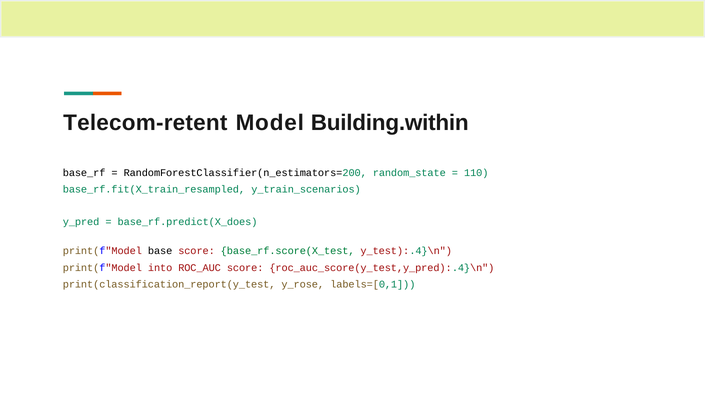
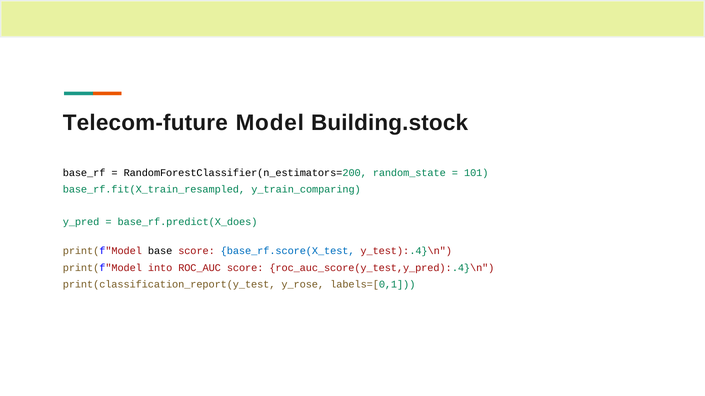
Telecom-retent: Telecom-retent -> Telecom-future
Building.within: Building.within -> Building.stock
110: 110 -> 101
y_train_scenarios: y_train_scenarios -> y_train_comparing
base_rf.score(X_test colour: green -> blue
